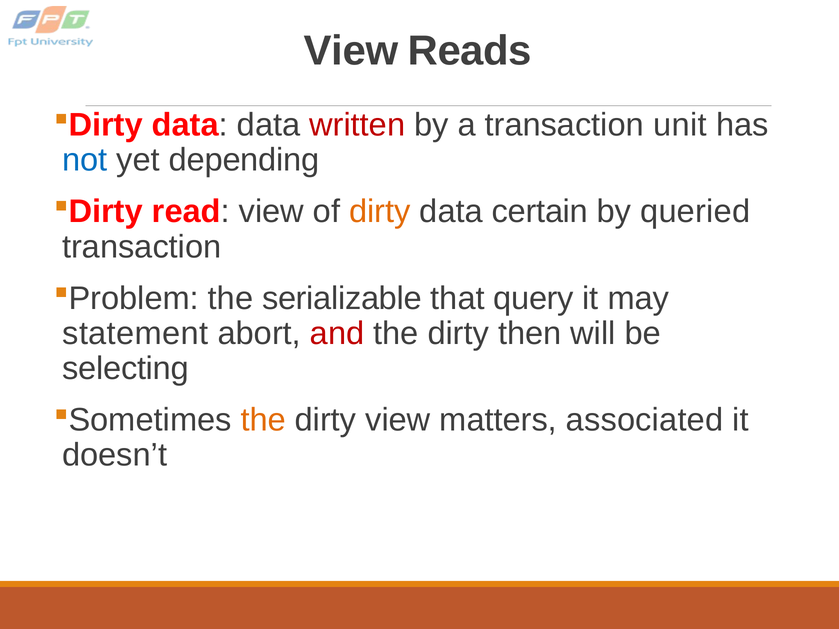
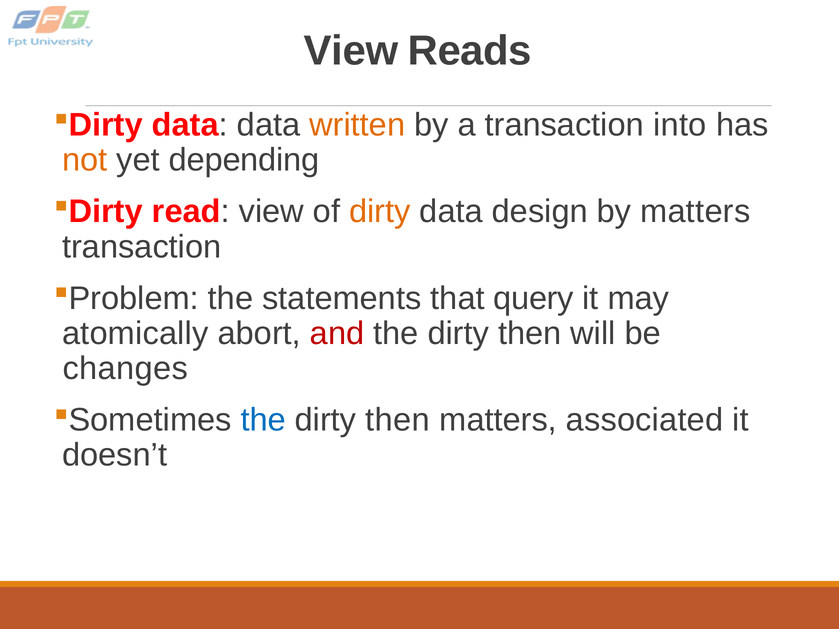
written colour: red -> orange
unit: unit -> into
not colour: blue -> orange
certain: certain -> design
by queried: queried -> matters
serializable: serializable -> statements
statement: statement -> atomically
selecting: selecting -> changes
the at (263, 420) colour: orange -> blue
view at (398, 420): view -> then
